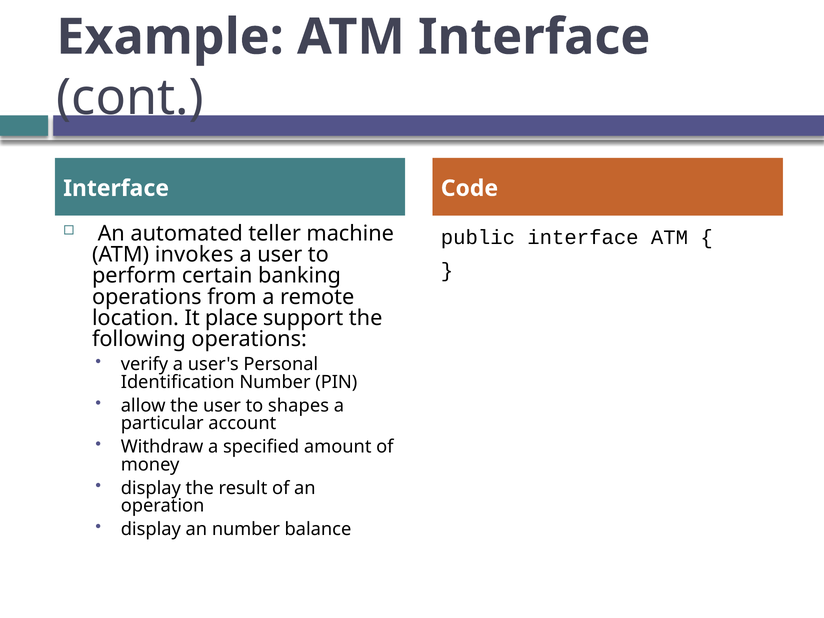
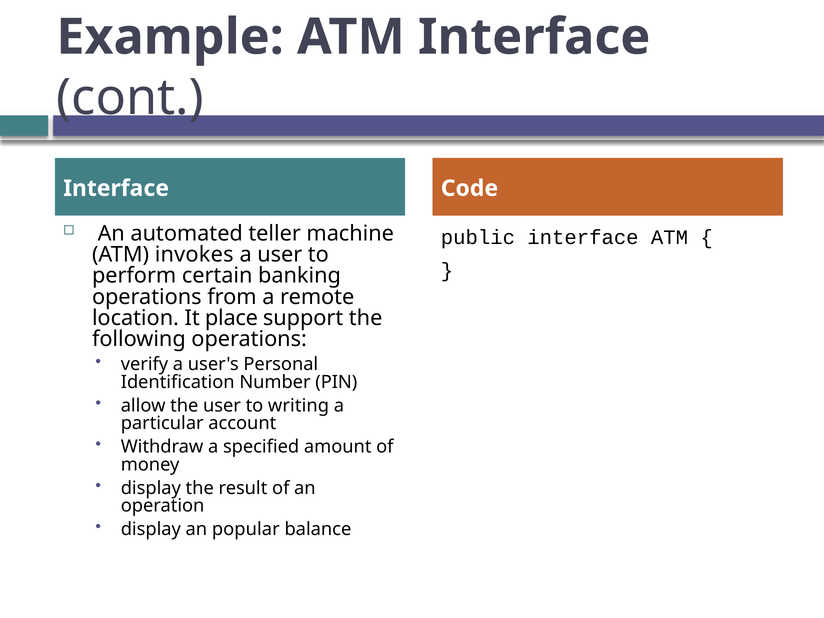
shapes: shapes -> writing
an number: number -> popular
